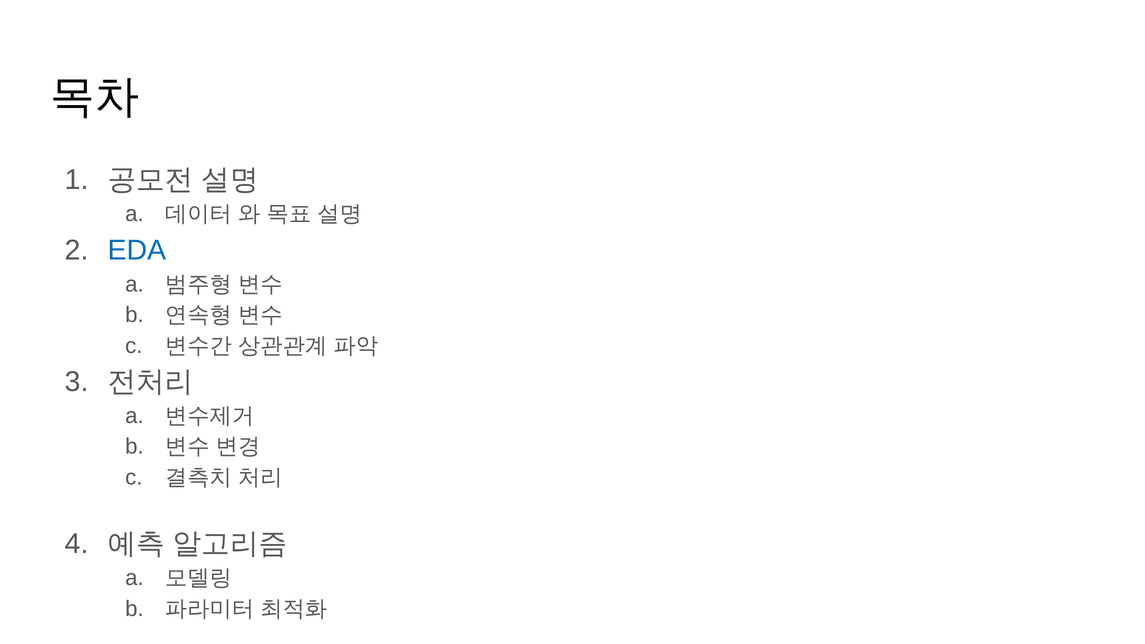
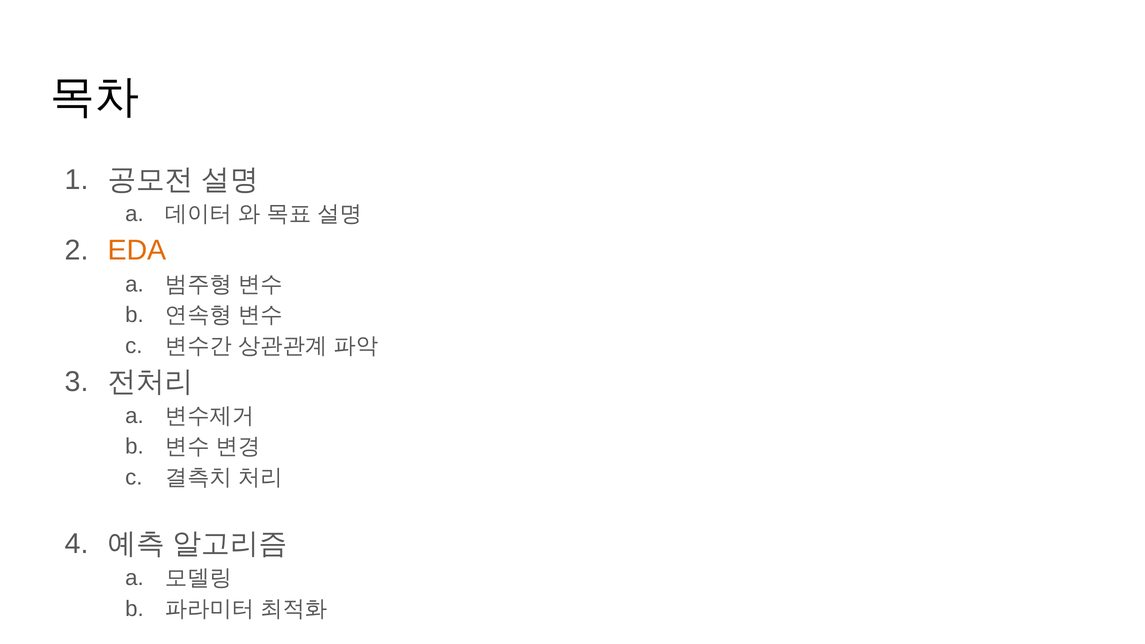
EDA colour: blue -> orange
